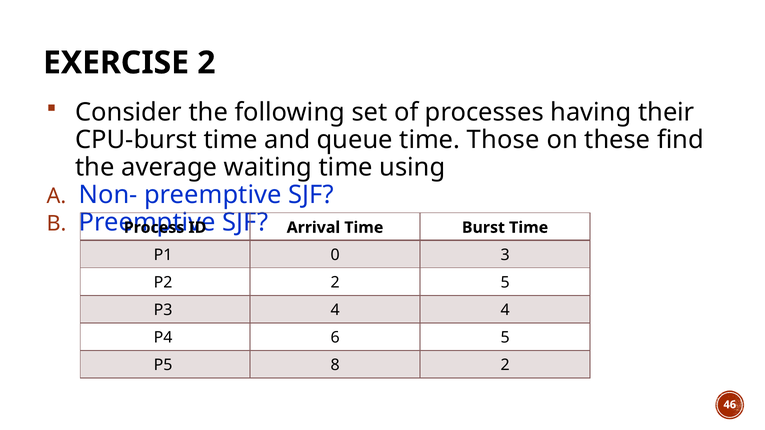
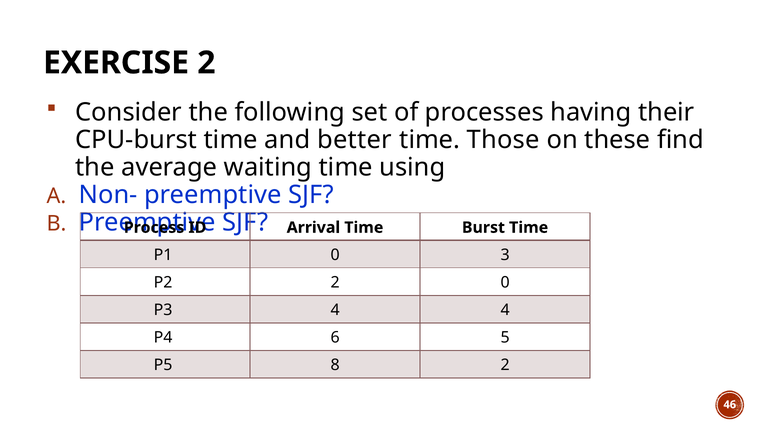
queue: queue -> better
2 5: 5 -> 0
